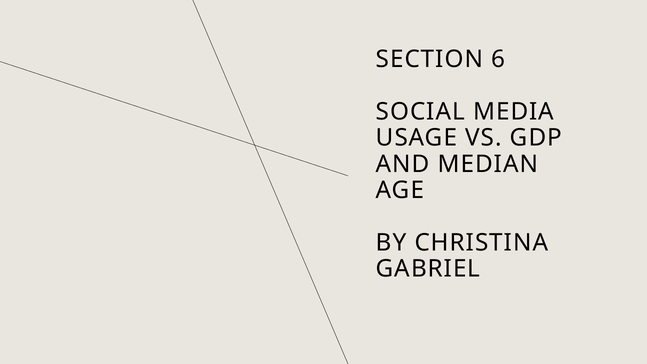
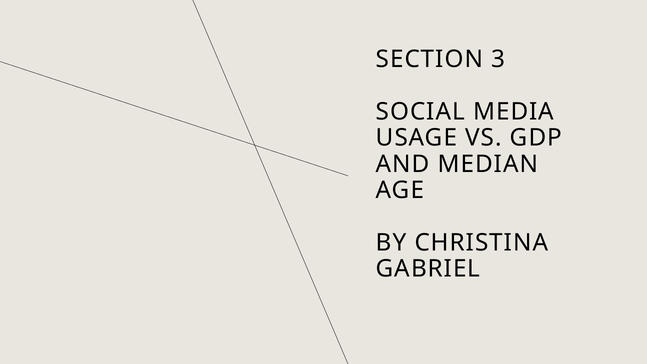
6: 6 -> 3
